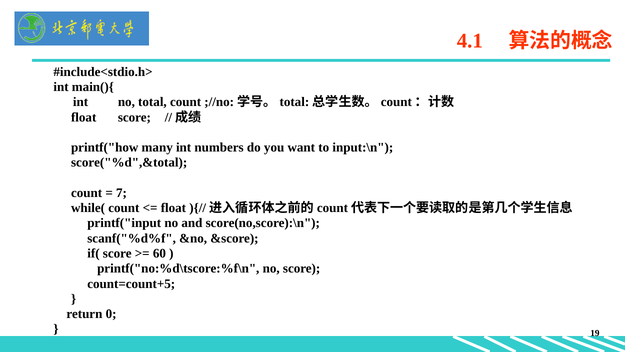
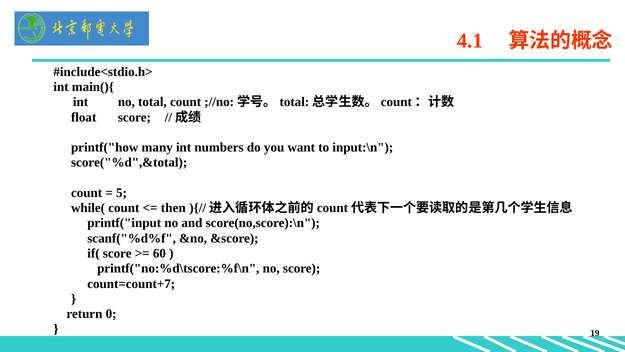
7: 7 -> 5
float at (173, 208): float -> then
count=count+5: count=count+5 -> count=count+7
